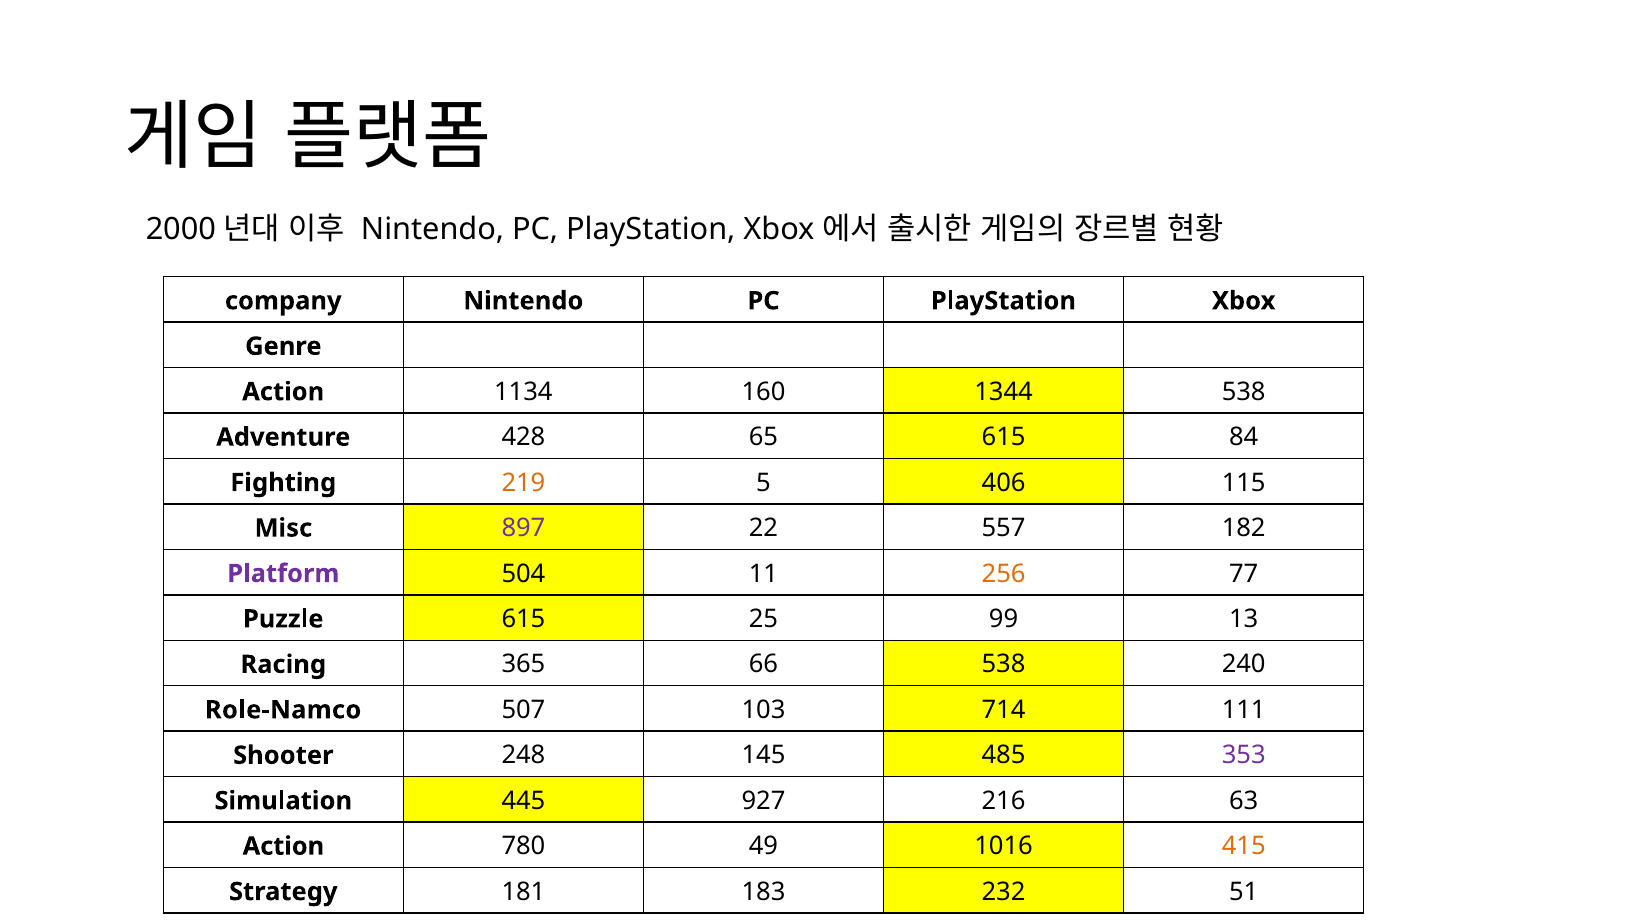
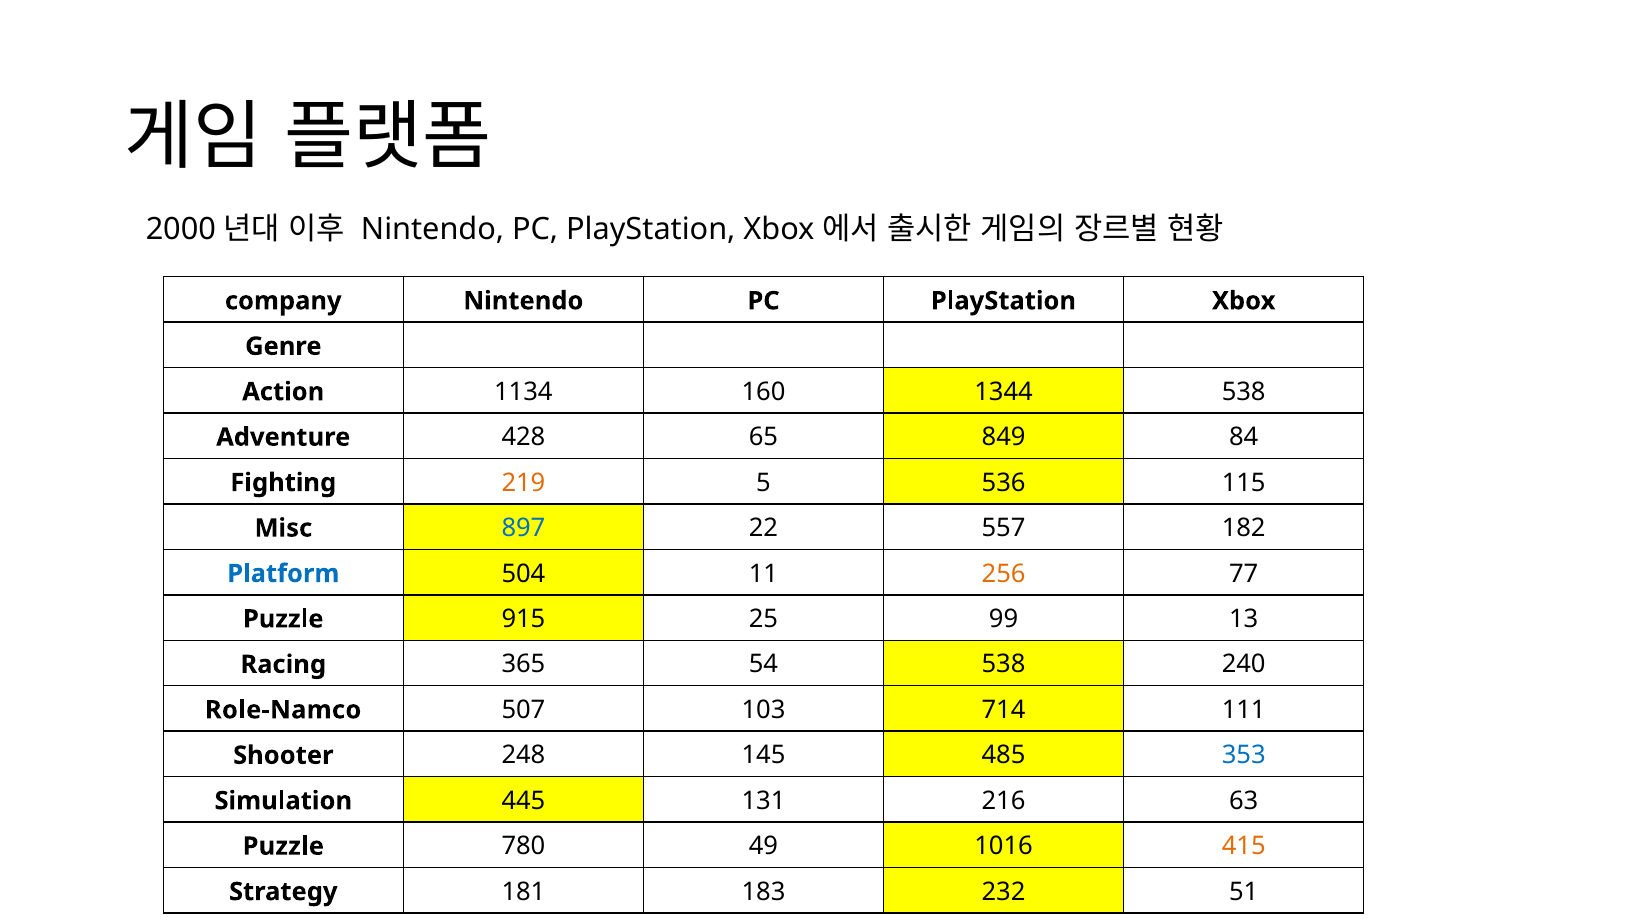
65 615: 615 -> 849
406: 406 -> 536
897 colour: purple -> blue
Platform colour: purple -> blue
Puzzle 615: 615 -> 915
66: 66 -> 54
353 colour: purple -> blue
927: 927 -> 131
Action at (283, 846): Action -> Puzzle
